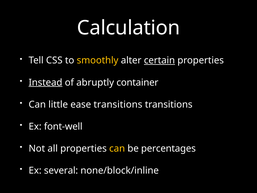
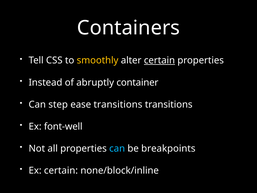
Calculation: Calculation -> Containers
Instead underline: present -> none
little: little -> step
can at (117, 148) colour: yellow -> light blue
percentages: percentages -> breakpoints
Ex several: several -> certain
